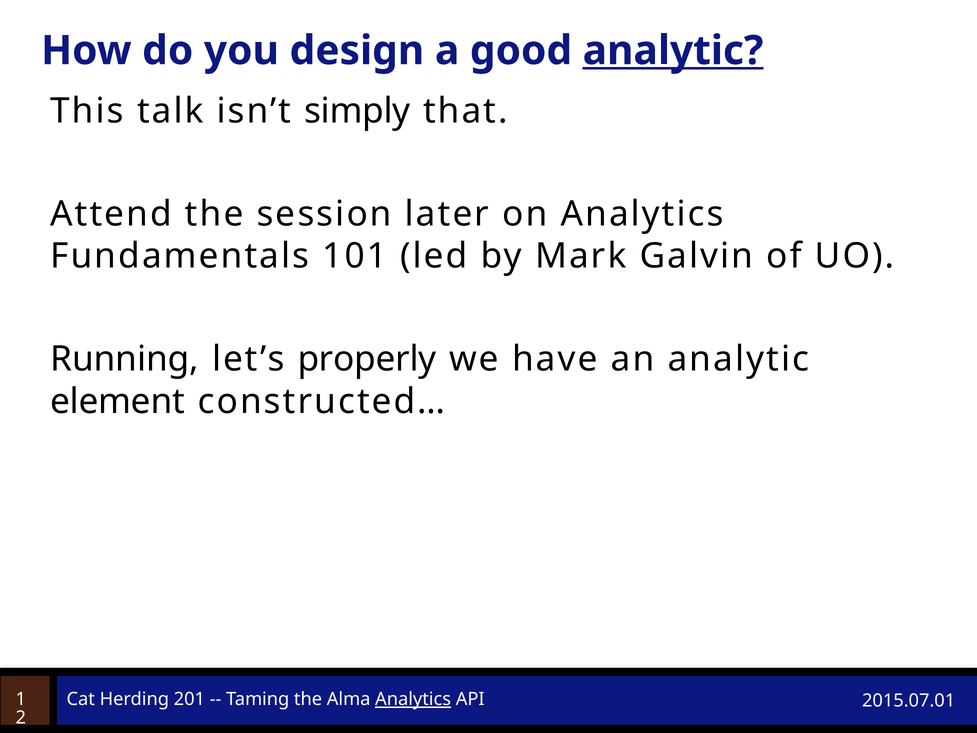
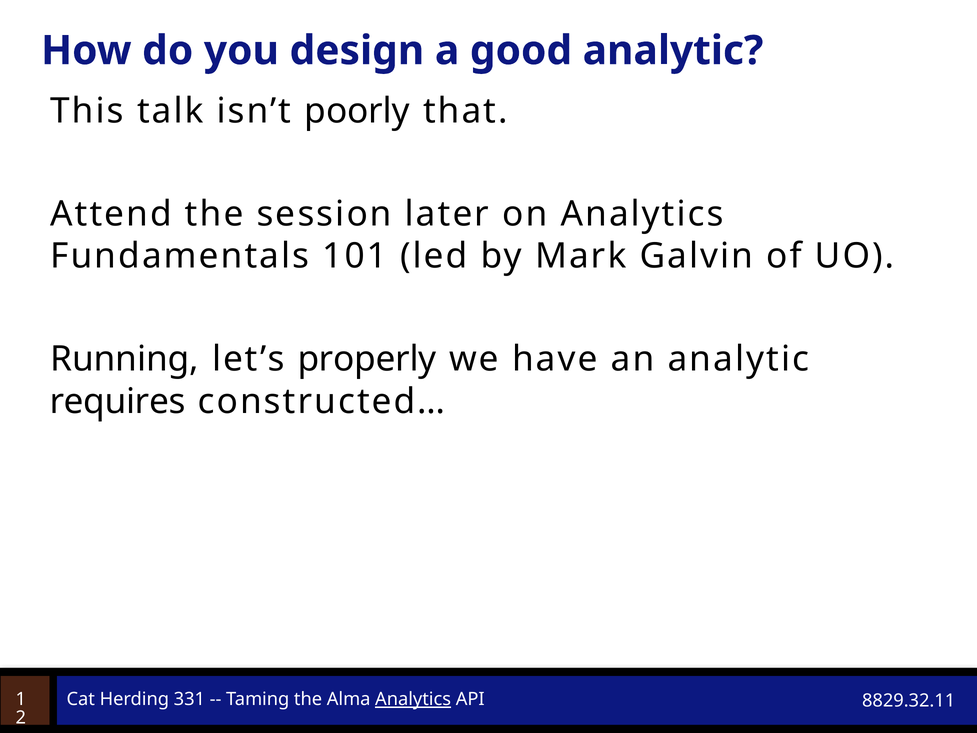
analytic at (673, 51) underline: present -> none
simply: simply -> poorly
element: element -> requires
201: 201 -> 331
2015.07.01: 2015.07.01 -> 8829.32.11
